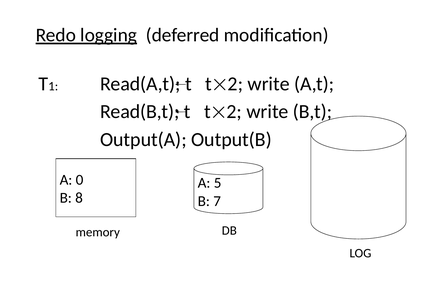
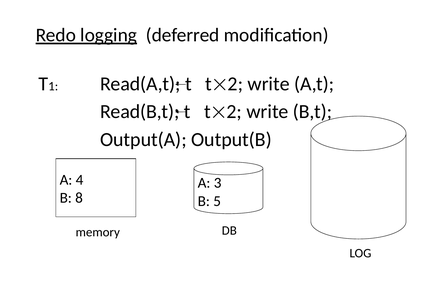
0: 0 -> 4
5: 5 -> 3
7: 7 -> 5
